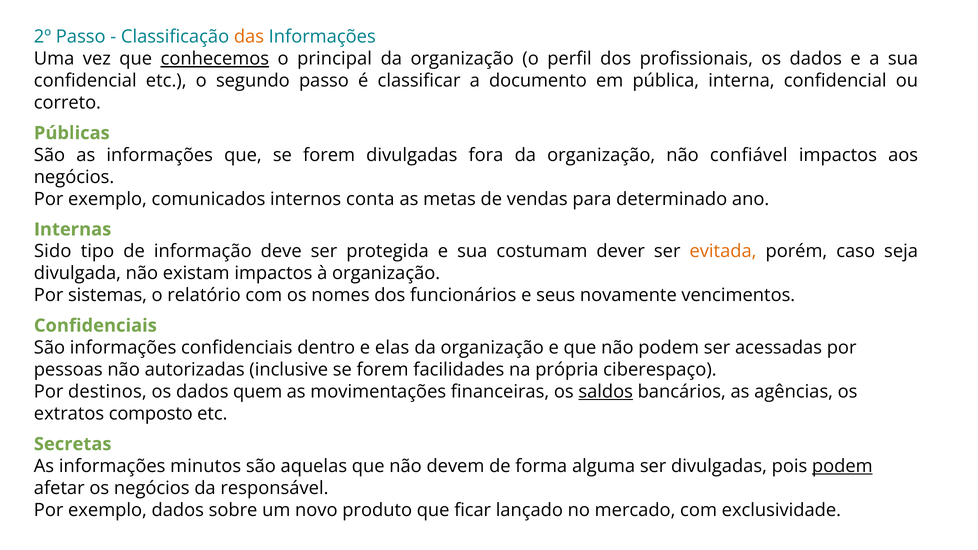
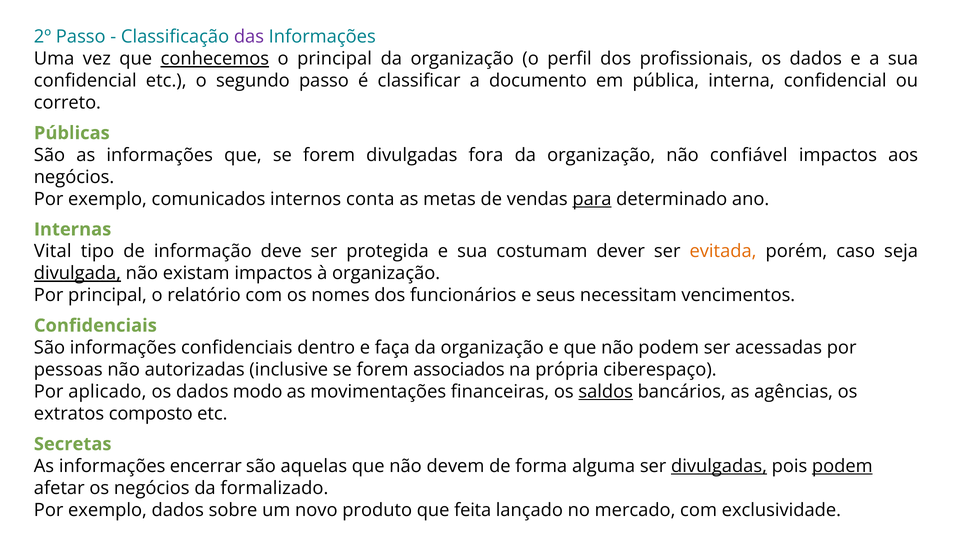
das colour: orange -> purple
para underline: none -> present
Sido: Sido -> Vital
divulgada underline: none -> present
Por sistemas: sistemas -> principal
novamente: novamente -> necessitam
elas: elas -> faça
facilidades: facilidades -> associados
destinos: destinos -> aplicado
quem: quem -> modo
minutos: minutos -> encerrar
divulgadas at (719, 466) underline: none -> present
responsável: responsável -> formalizado
ficar: ficar -> feita
